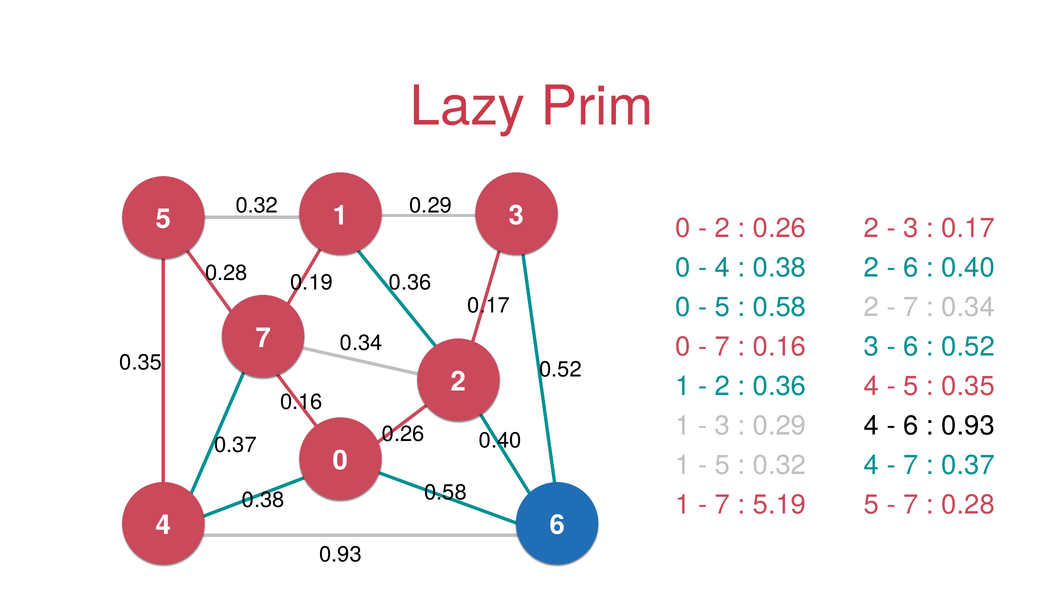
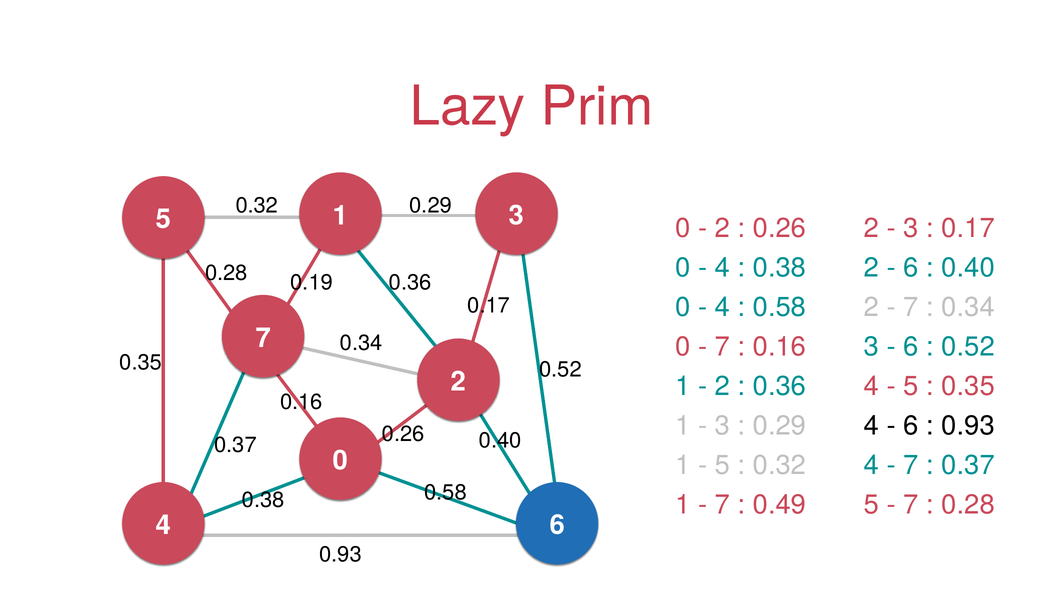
5 at (722, 307): 5 -> 4
5.19: 5.19 -> 0.49
